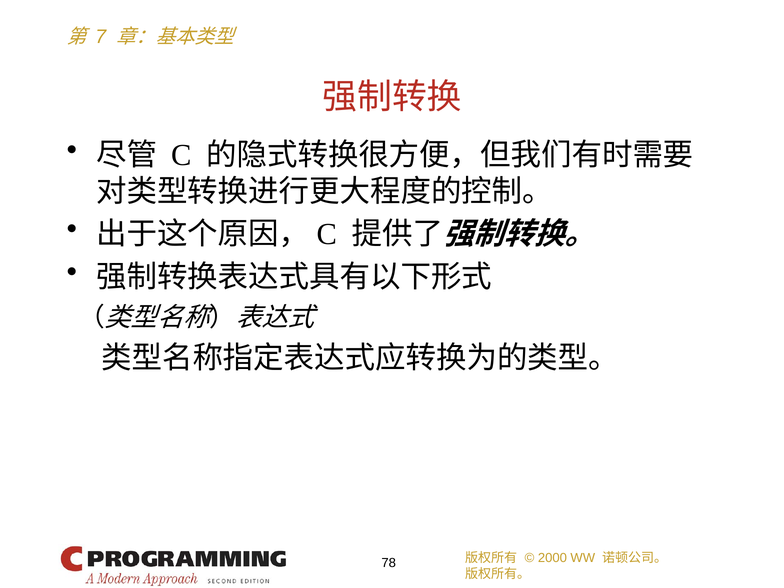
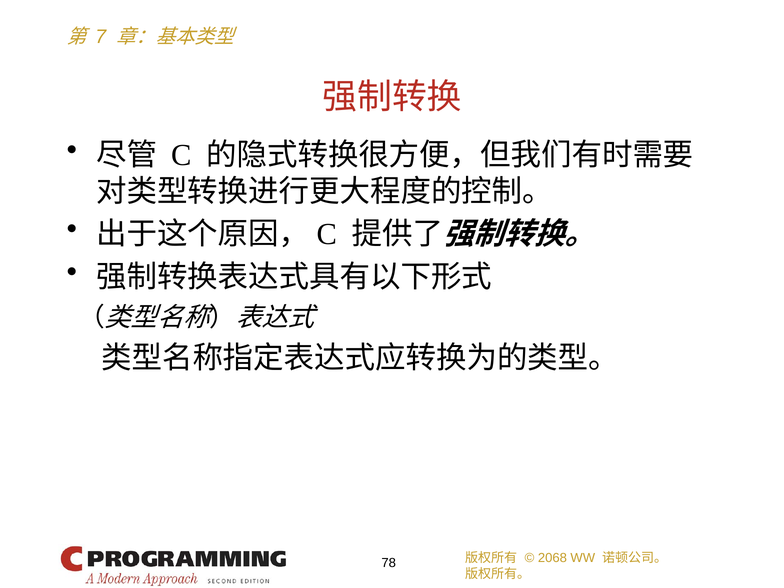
2000: 2000 -> 2068
